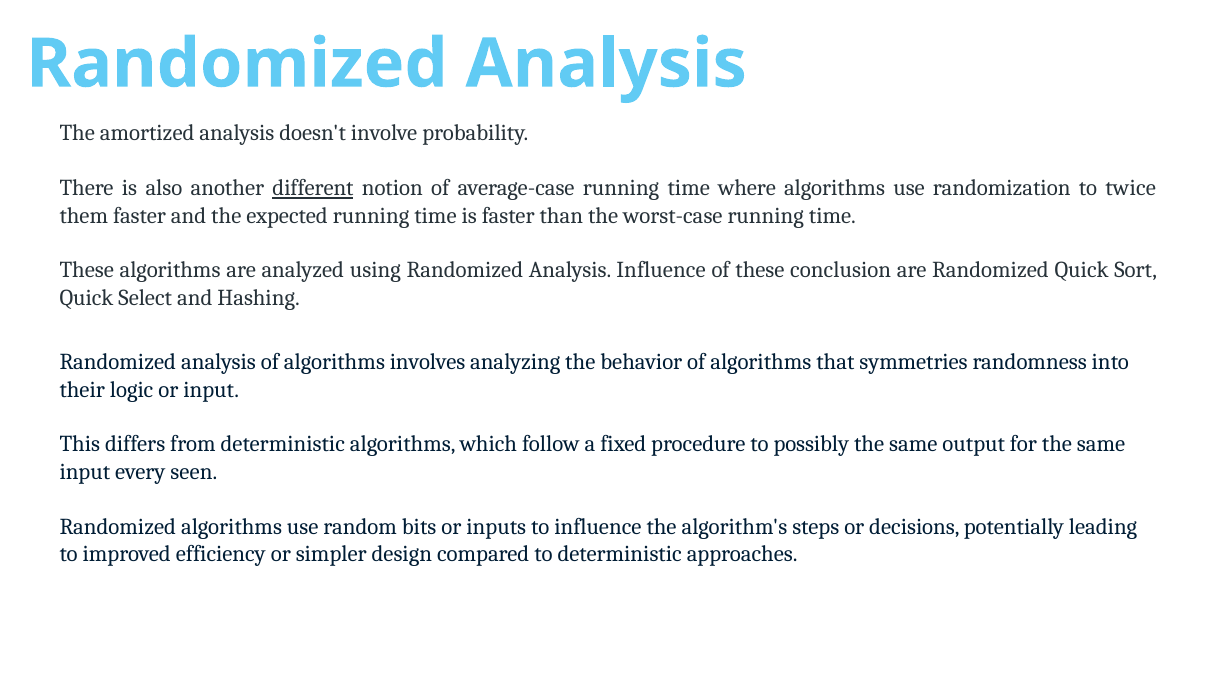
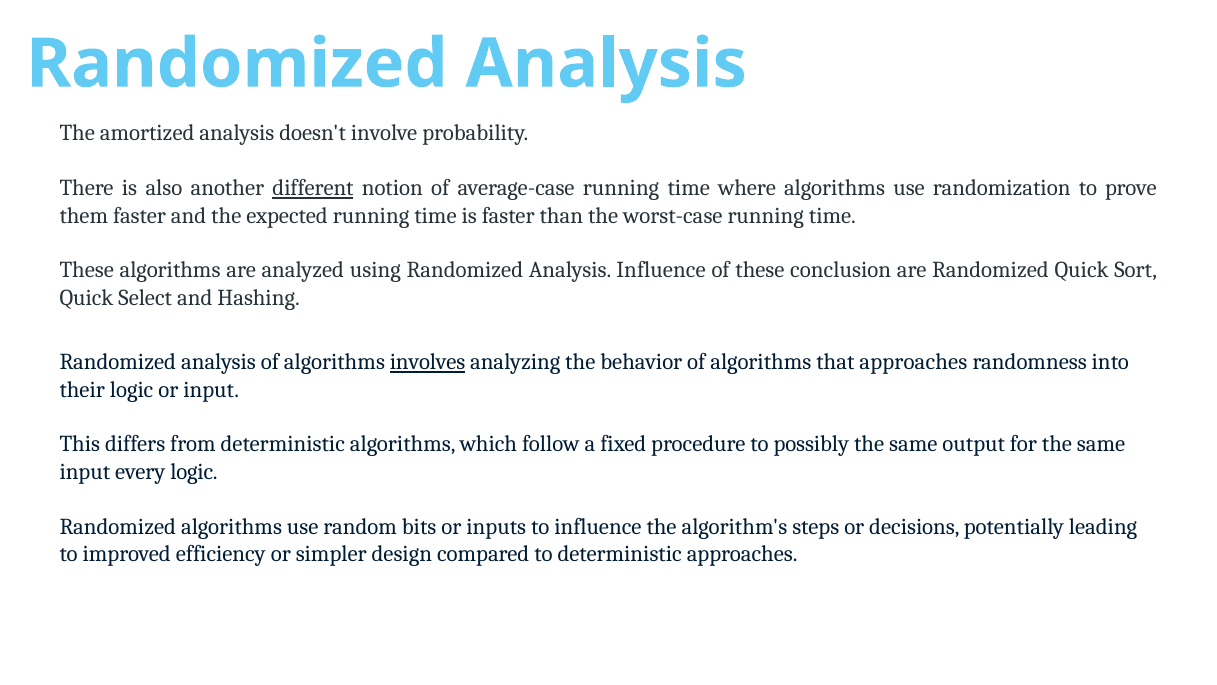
twice: twice -> prove
involves underline: none -> present
that symmetries: symmetries -> approaches
every seen: seen -> logic
